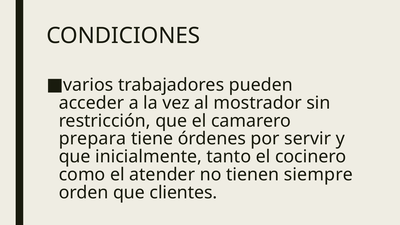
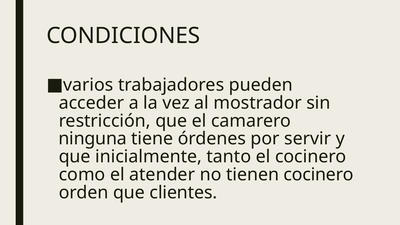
prepara: prepara -> ninguna
tienen siempre: siempre -> cocinero
